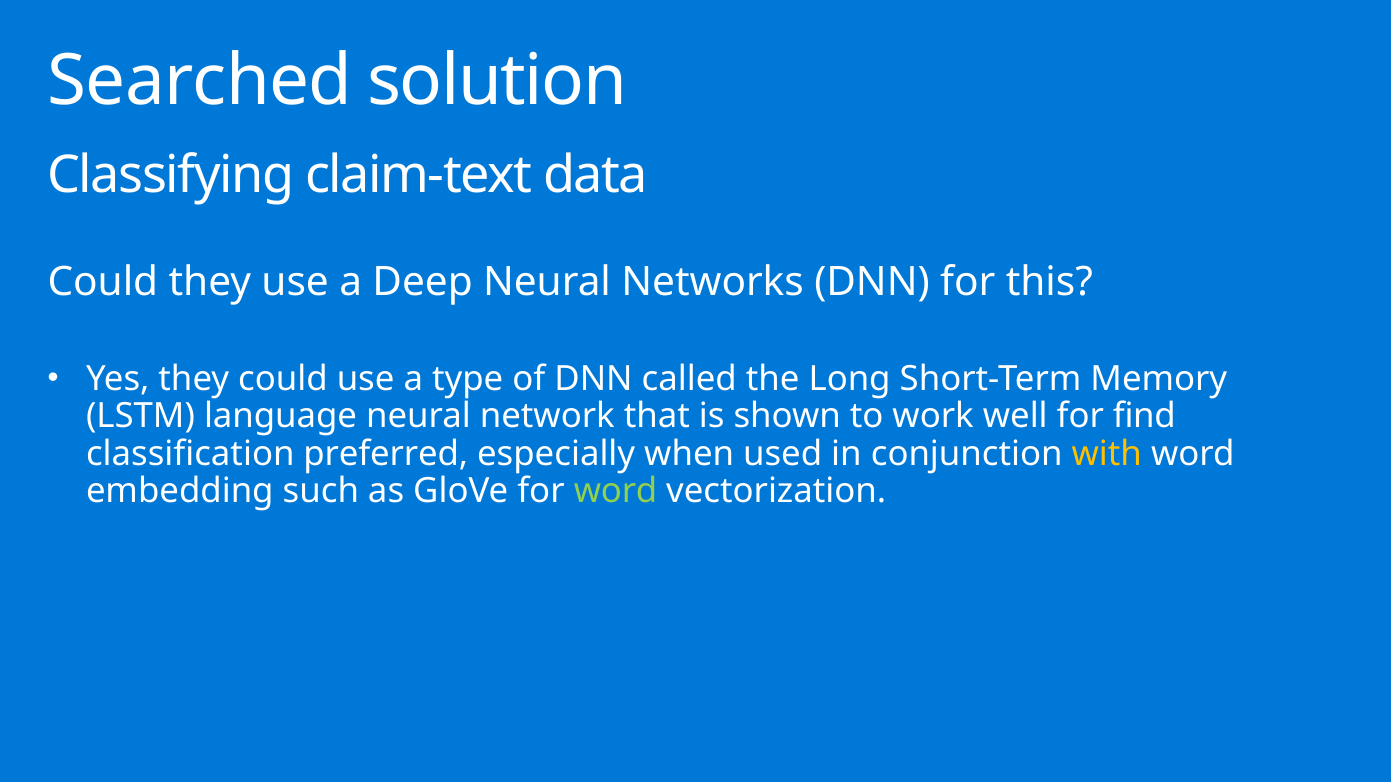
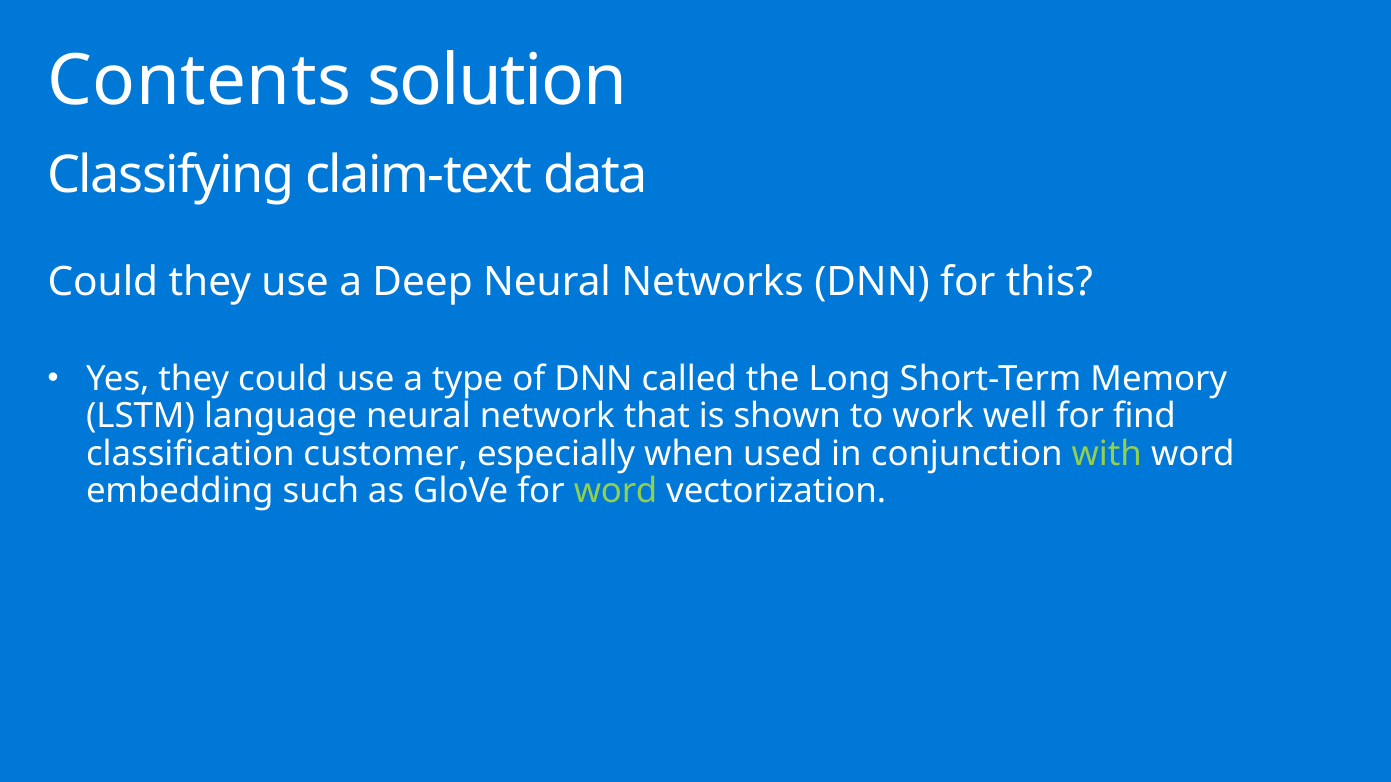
Searched: Searched -> Contents
preferred: preferred -> customer
with colour: yellow -> light green
